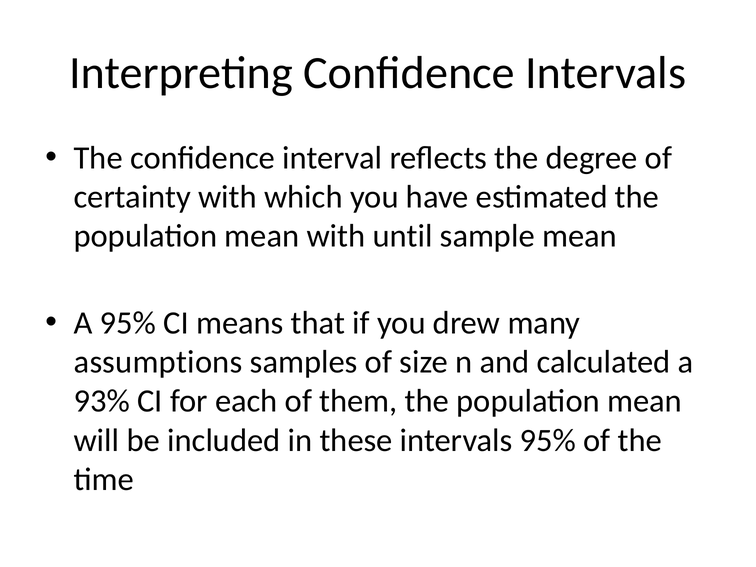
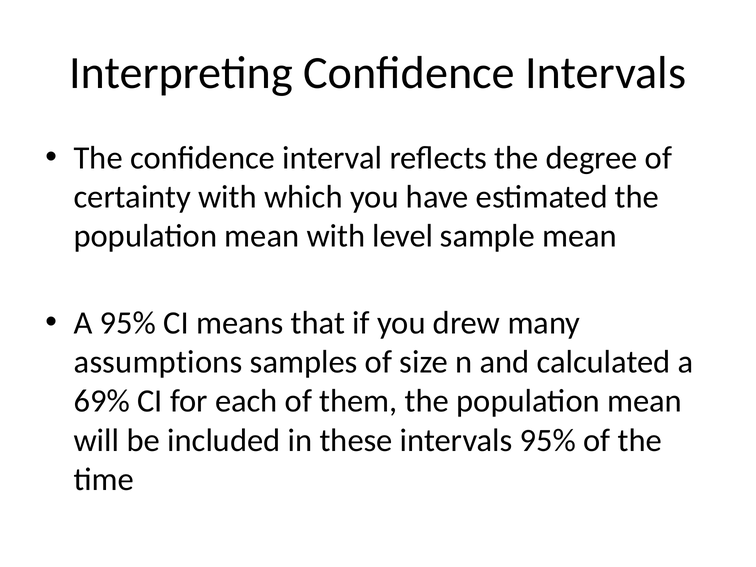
until: until -> level
93%: 93% -> 69%
